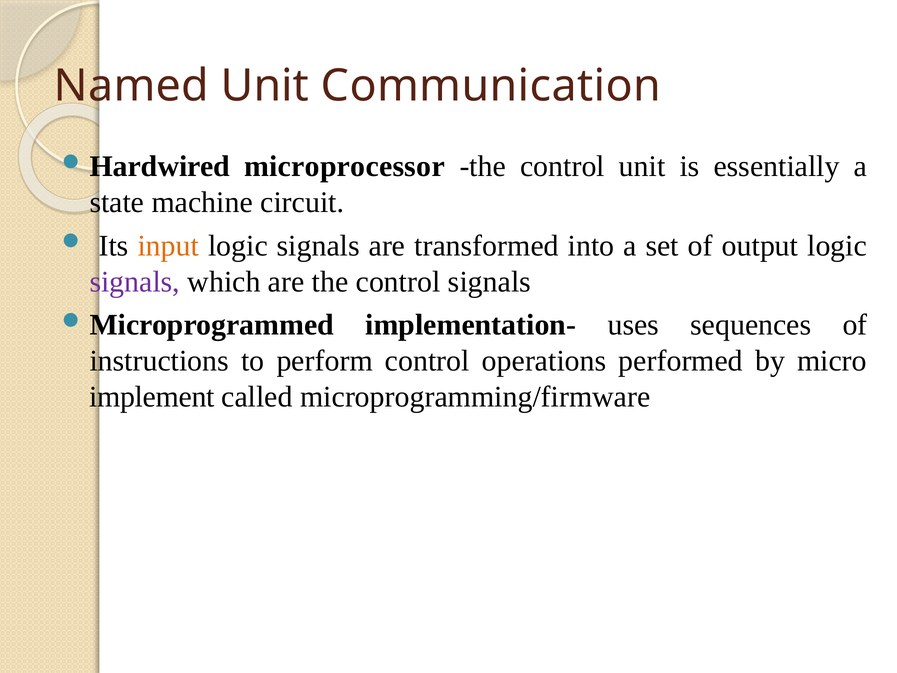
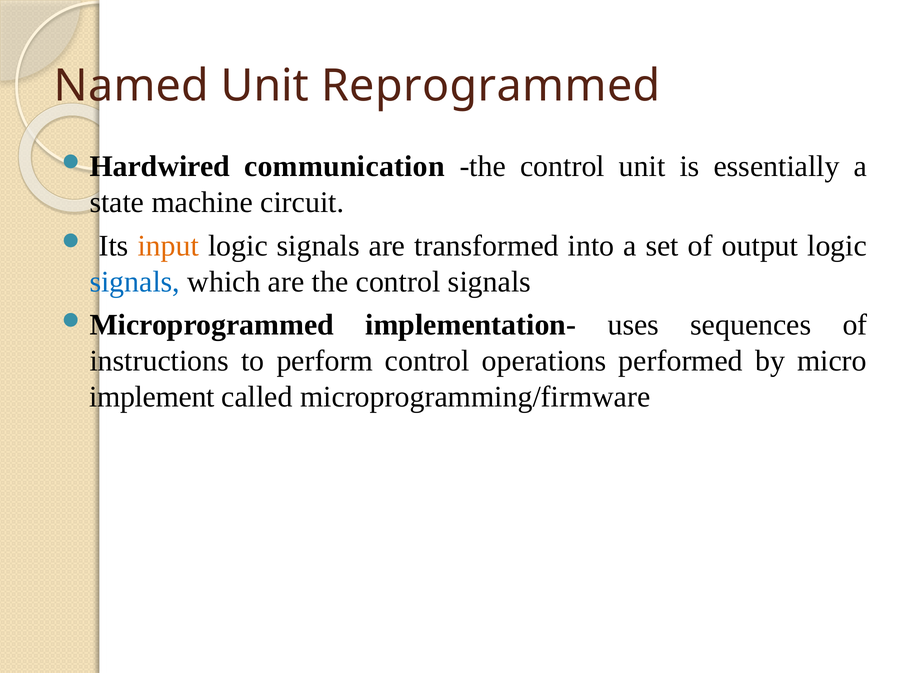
Communication: Communication -> Reprogrammed
microprocessor: microprocessor -> communication
signals at (135, 282) colour: purple -> blue
